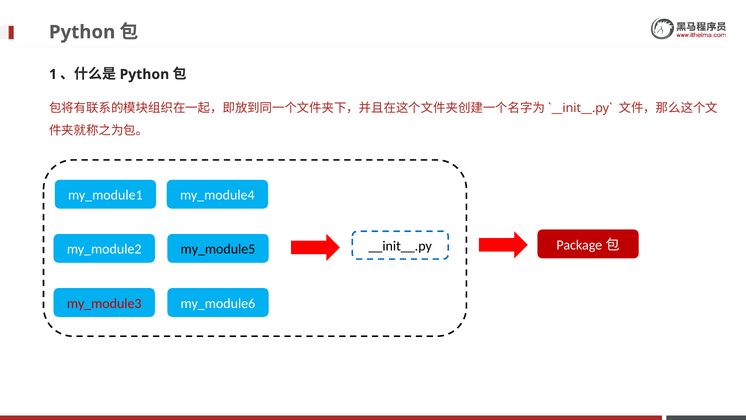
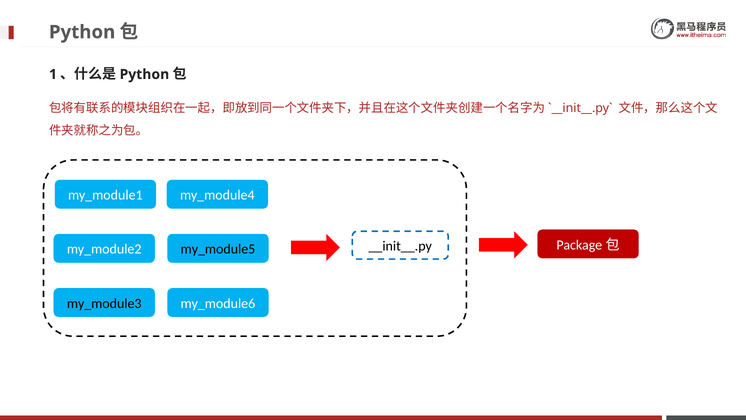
my_module3 colour: red -> black
